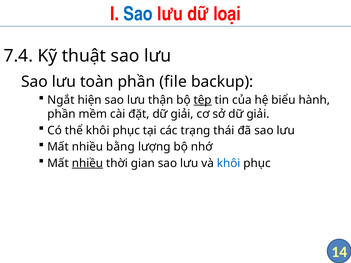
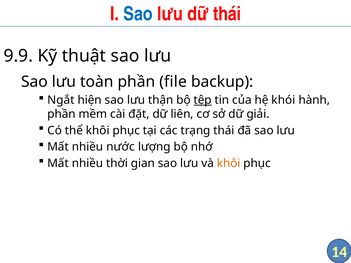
dữ loại: loại -> thái
7.4: 7.4 -> 9.9
biểu: biểu -> khói
đặt dữ giải: giải -> liên
bằng: bằng -> nước
nhiều at (87, 163) underline: present -> none
khôi at (229, 163) colour: blue -> orange
